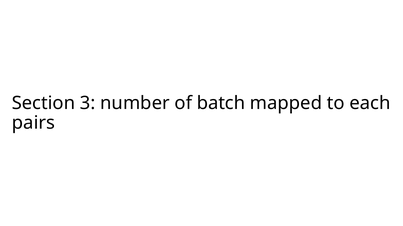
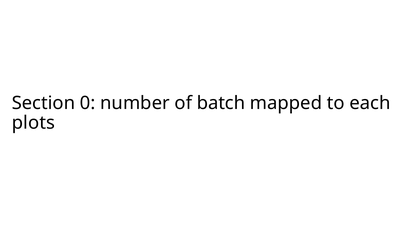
3: 3 -> 0
pairs: pairs -> plots
